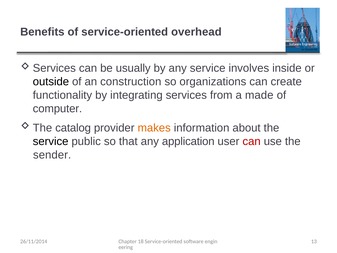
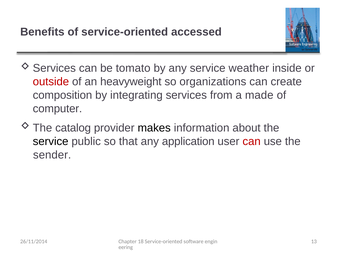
overhead: overhead -> accessed
usually: usually -> tomato
involves: involves -> weather
outside colour: black -> red
construction: construction -> heavyweight
functionality: functionality -> composition
makes colour: orange -> black
